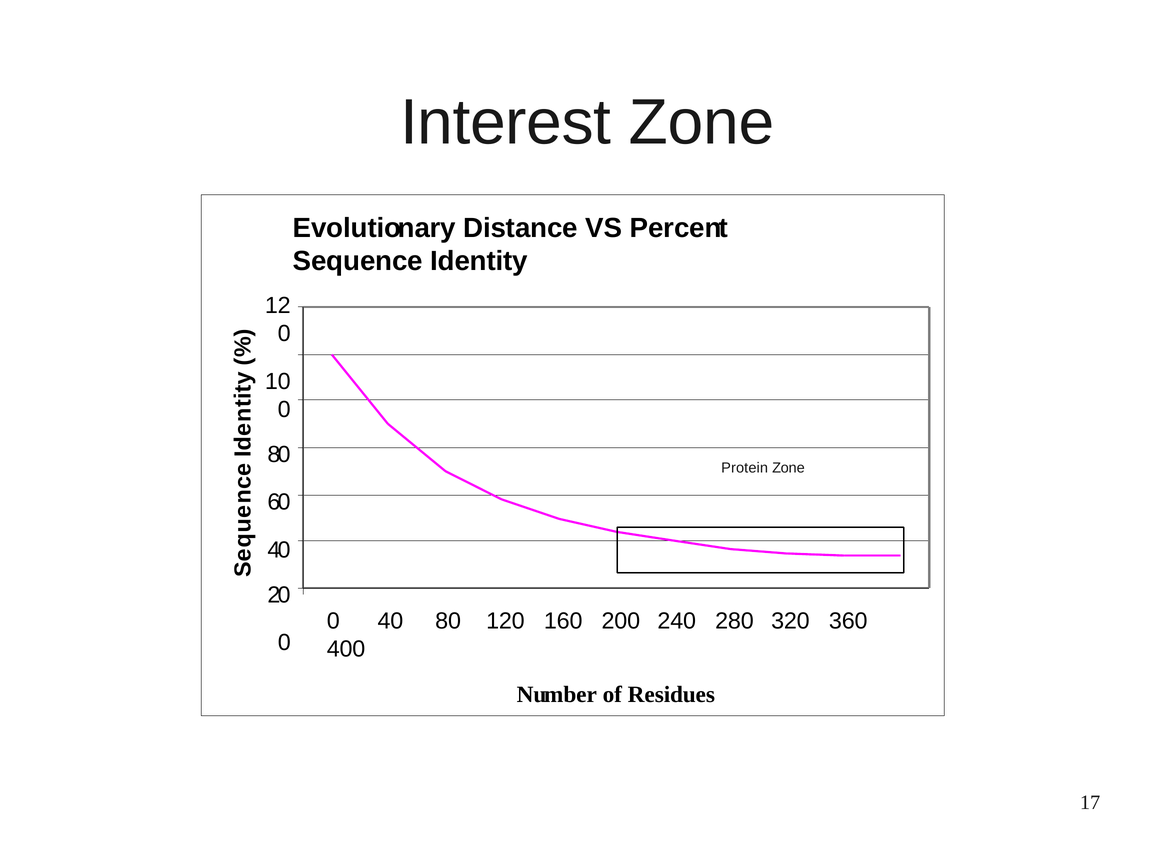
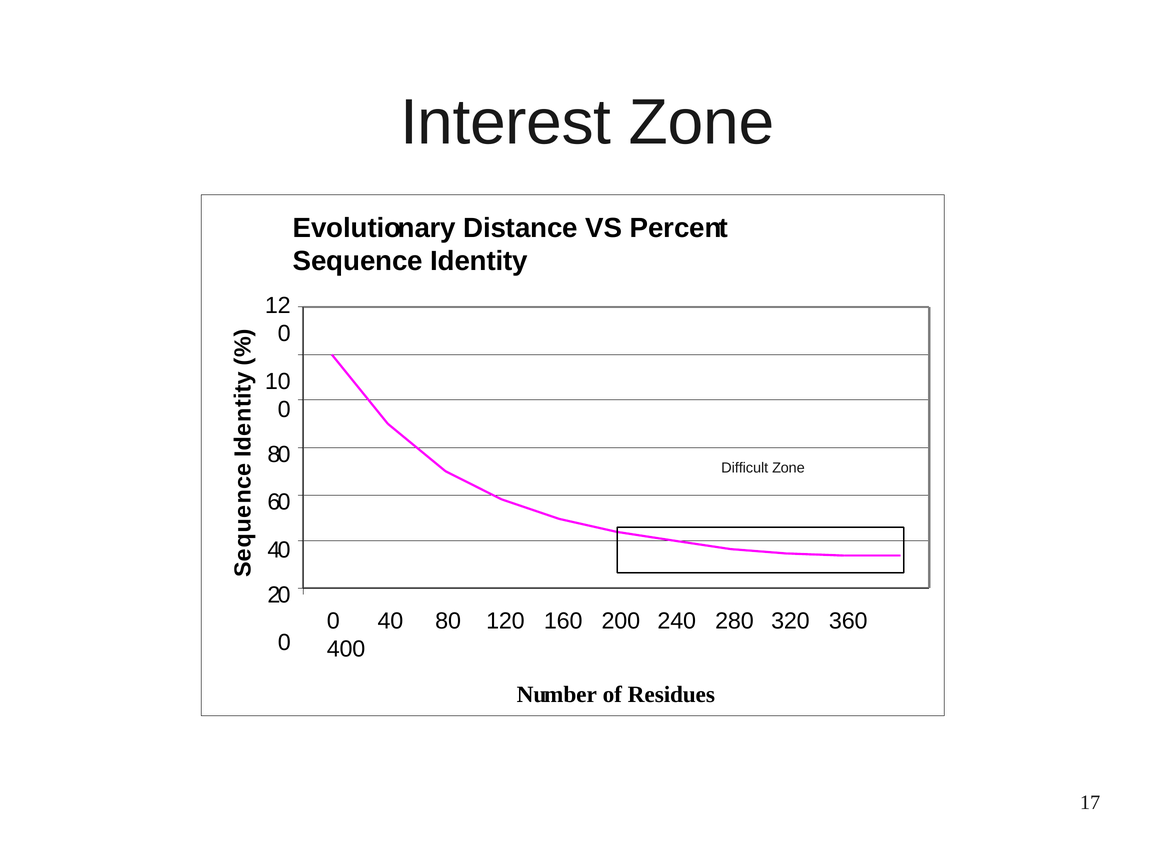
Protein: Protein -> Difficult
